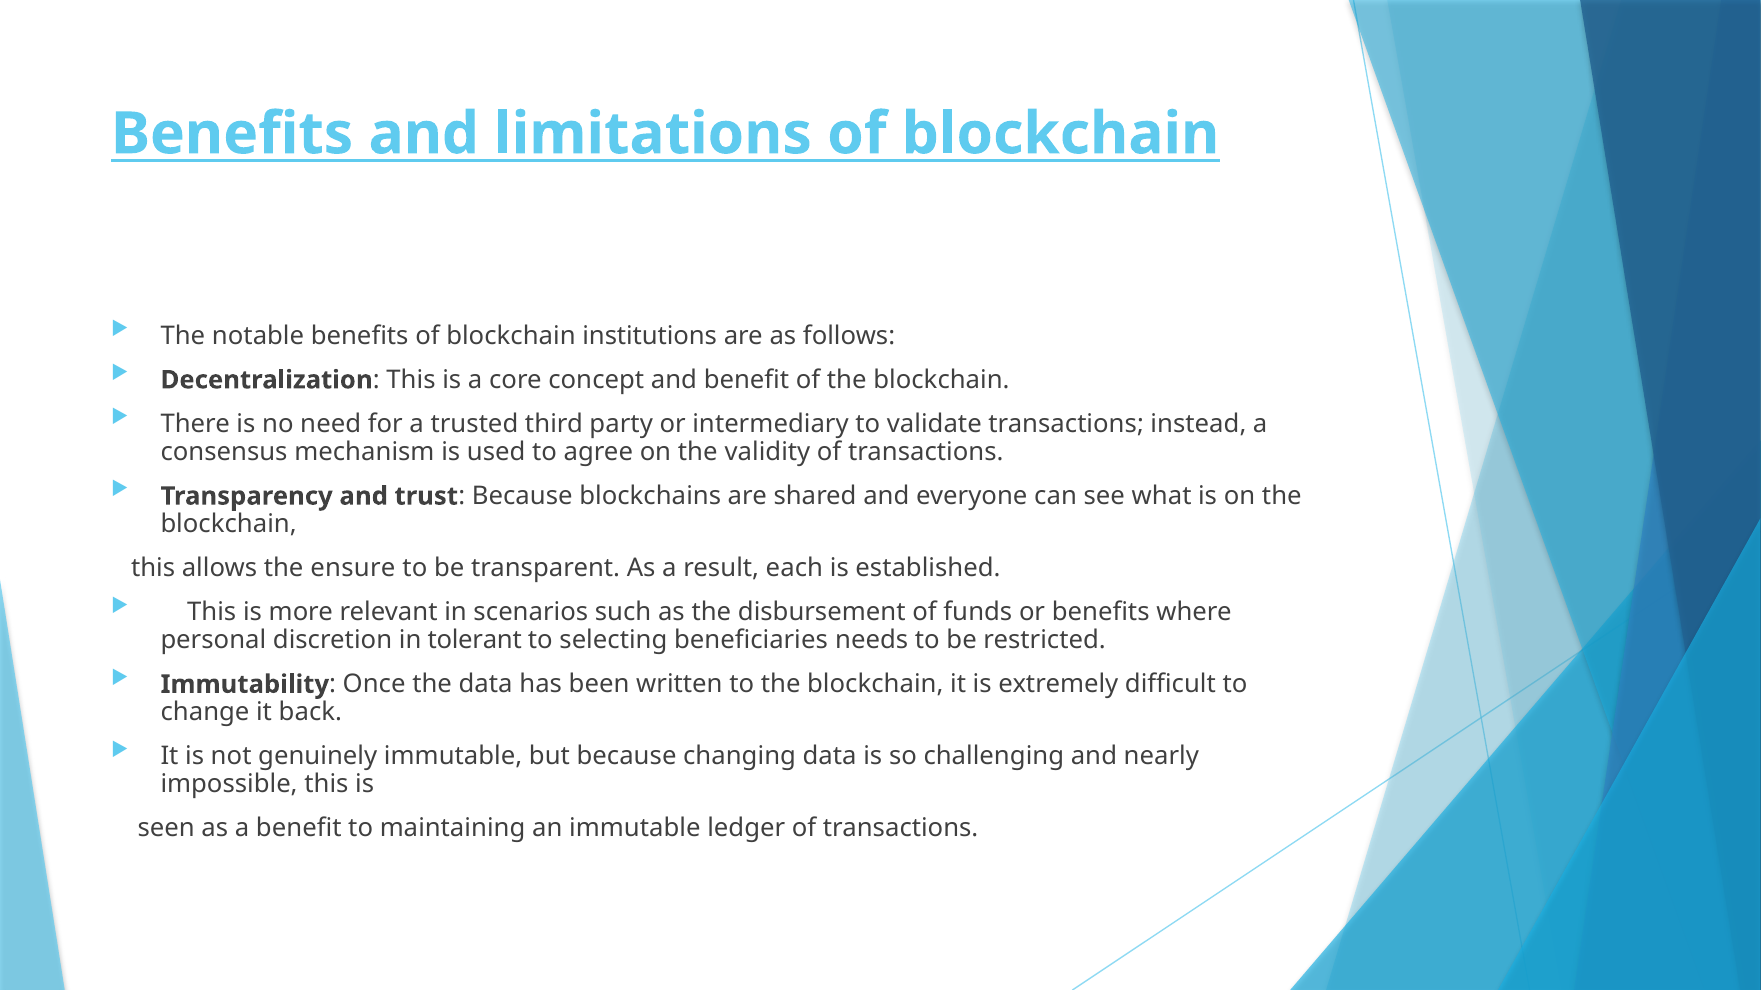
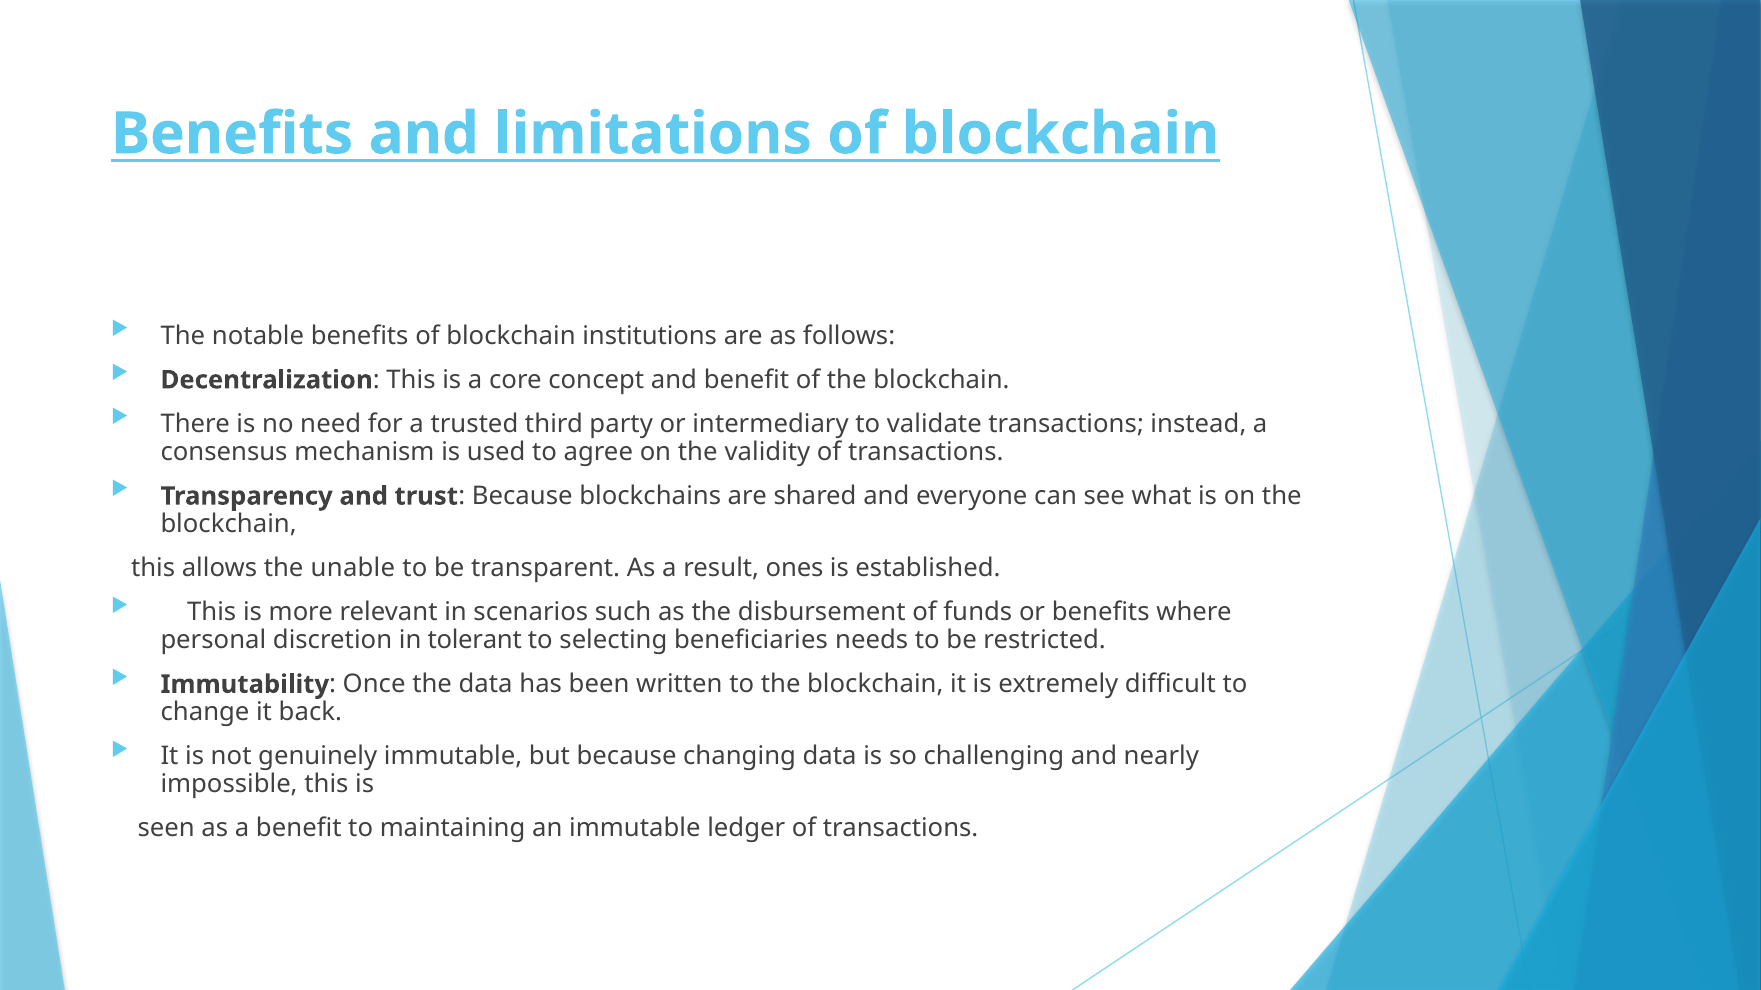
ensure: ensure -> unable
each: each -> ones
